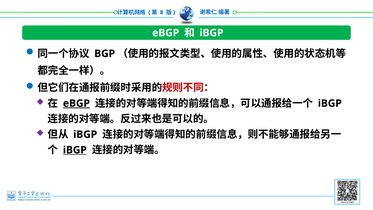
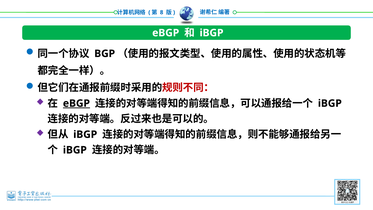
iBGP at (75, 150) underline: present -> none
